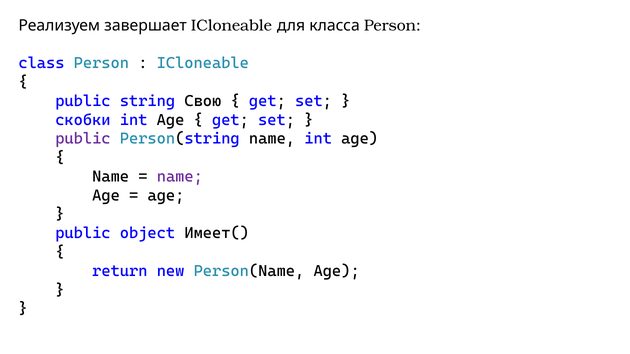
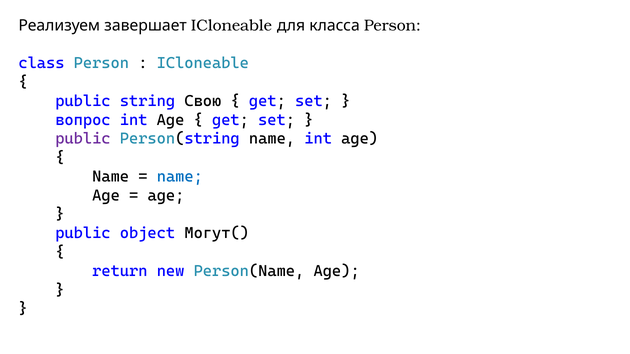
скобки: скобки -> вопрос
name at (180, 177) colour: purple -> blue
Имеет(: Имеет( -> Могут(
